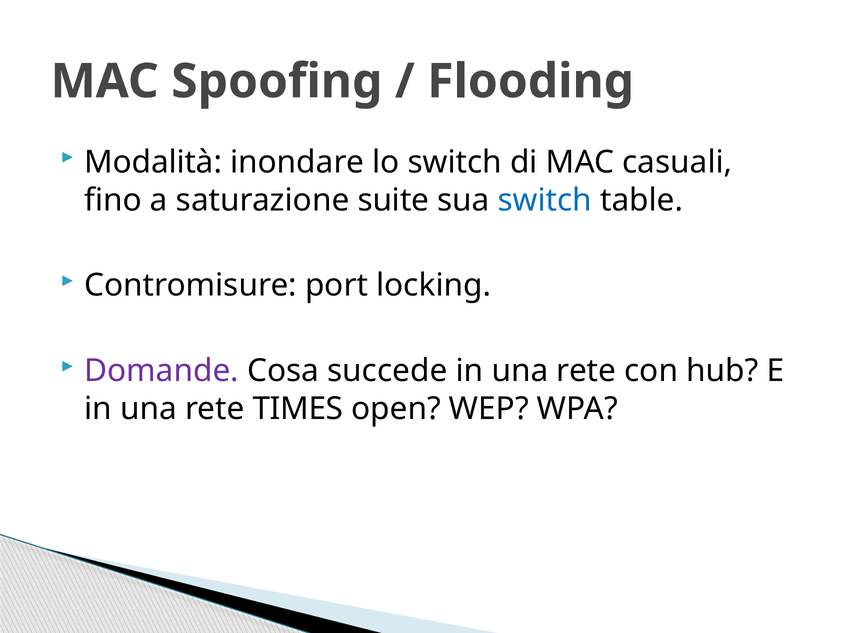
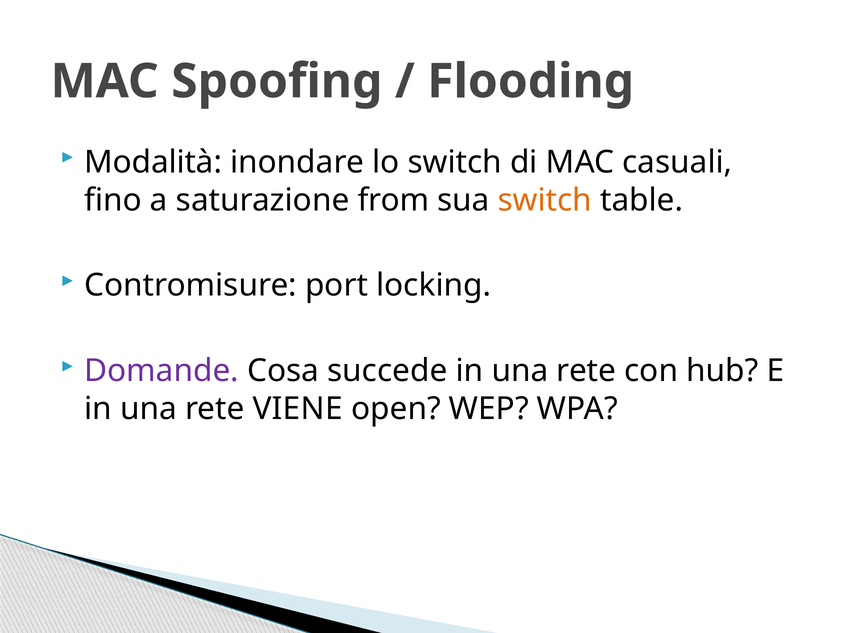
suite: suite -> from
switch at (545, 200) colour: blue -> orange
TIMES: TIMES -> VIENE
